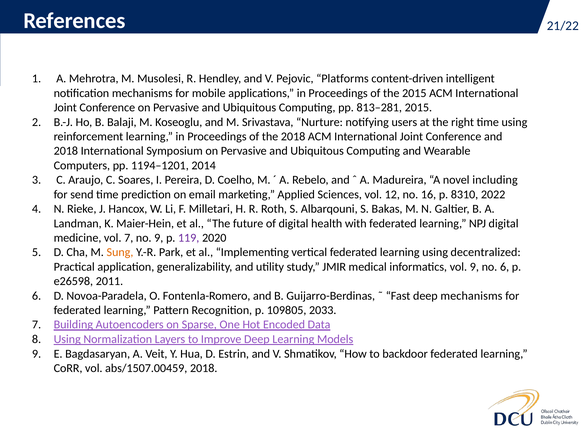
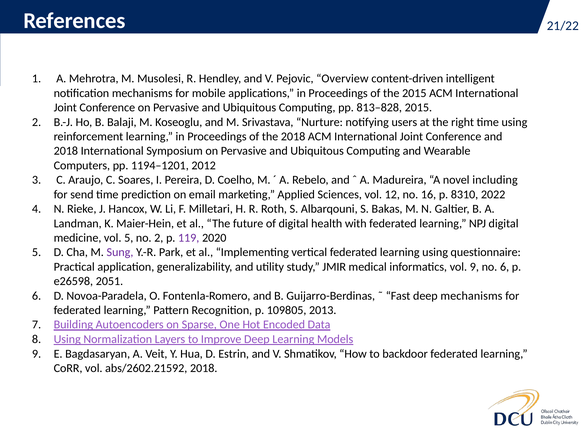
Platforms: Platforms -> Overview
813–281: 813–281 -> 813–828
2014: 2014 -> 2012
vol 7: 7 -> 5
no 9: 9 -> 2
Sung colour: orange -> purple
decentralized: decentralized -> questionnaire
2011: 2011 -> 2051
2033: 2033 -> 2013
abs/1507.00459: abs/1507.00459 -> abs/2602.21592
